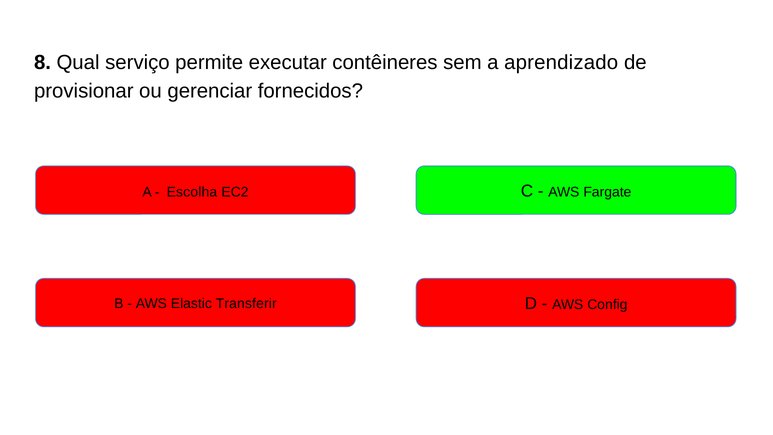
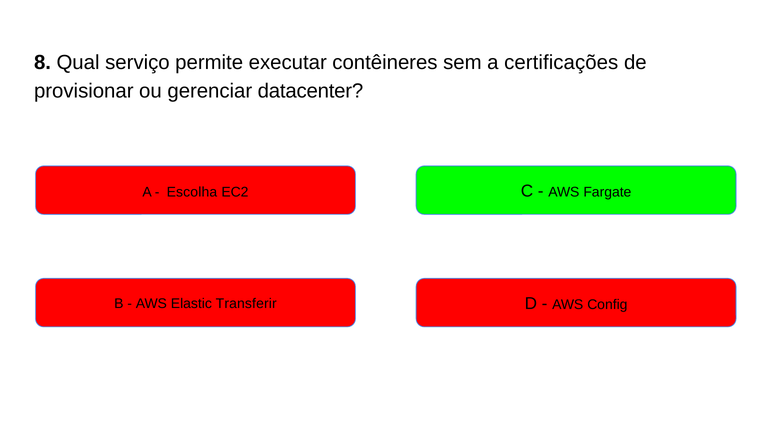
aprendizado: aprendizado -> certificações
fornecidos: fornecidos -> datacenter
